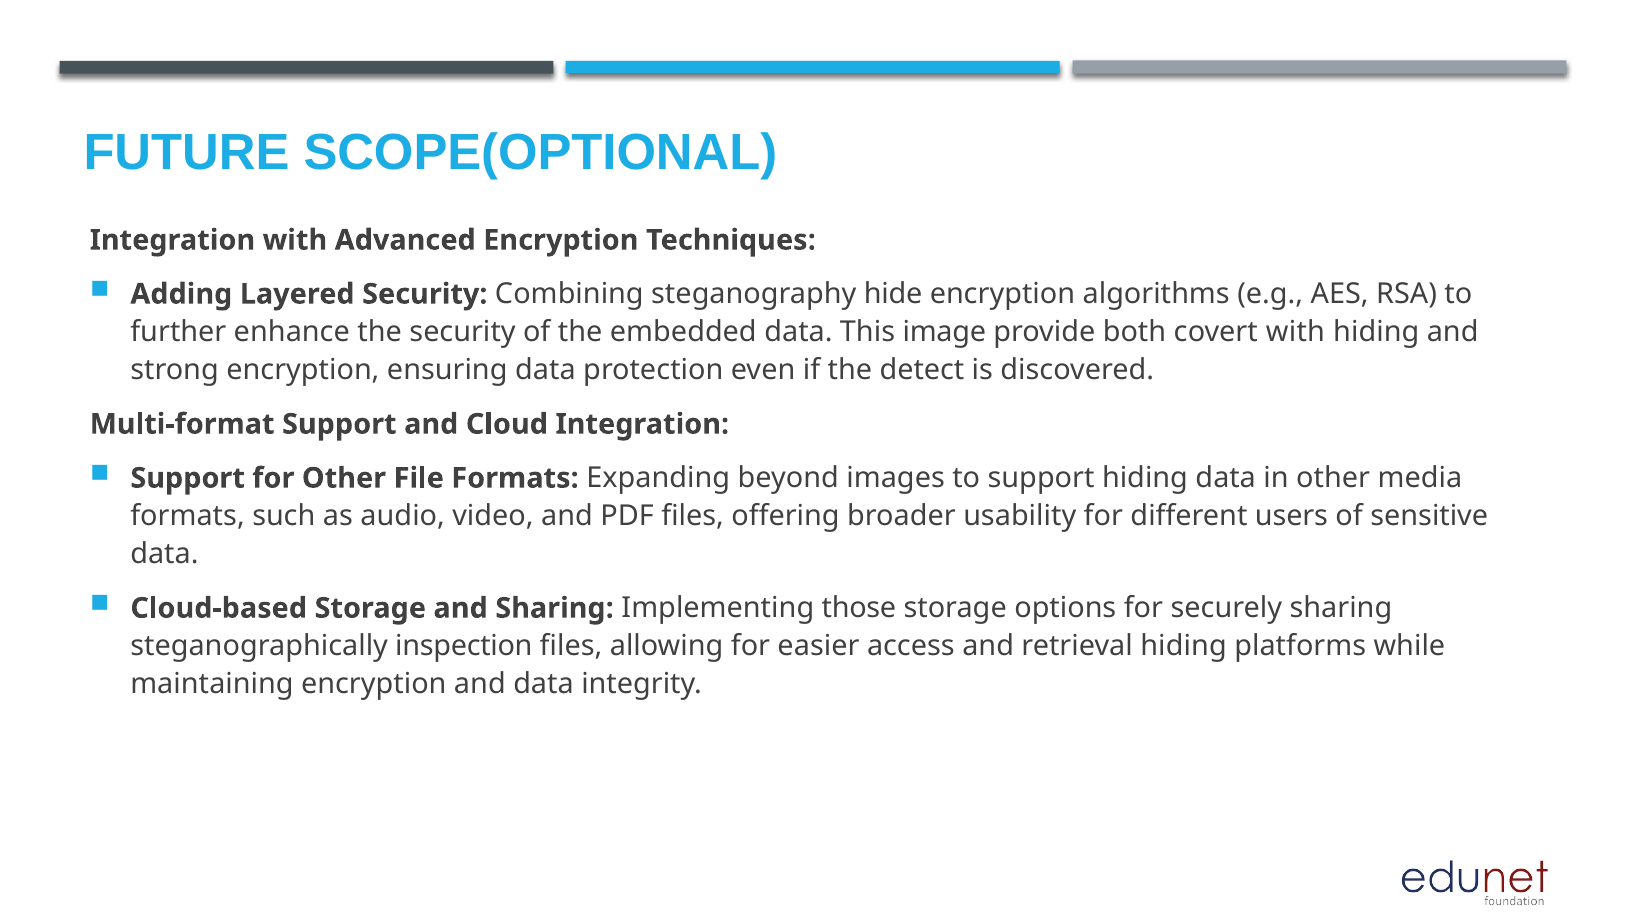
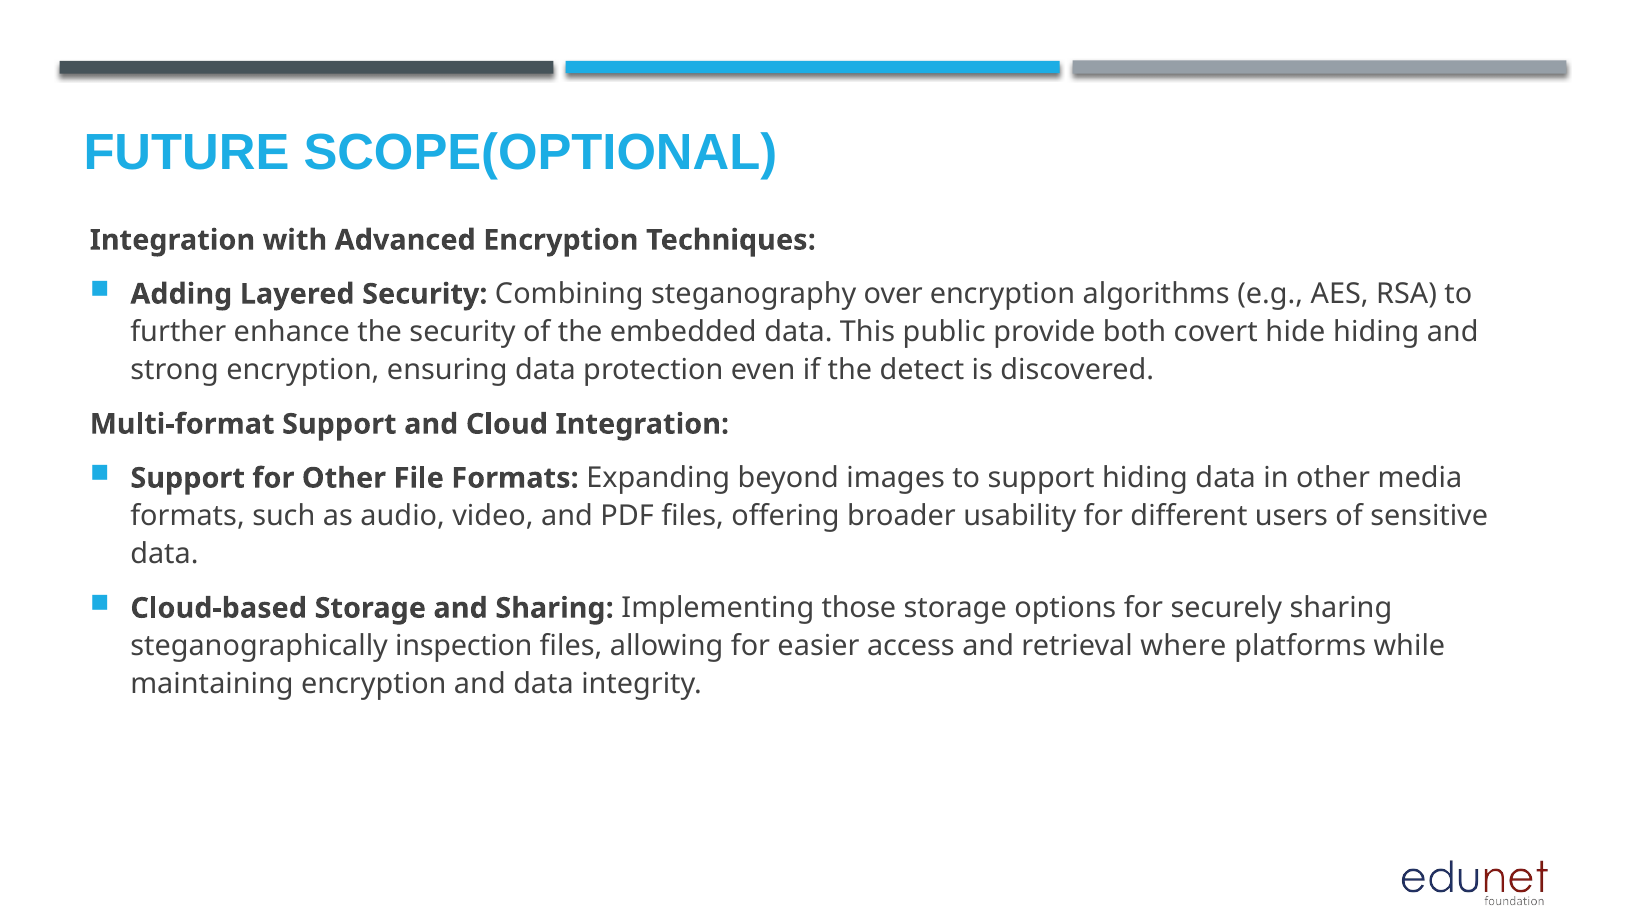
hide: hide -> over
image: image -> public
covert with: with -> hide
retrieval hiding: hiding -> where
